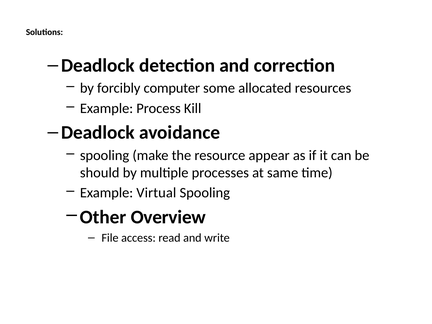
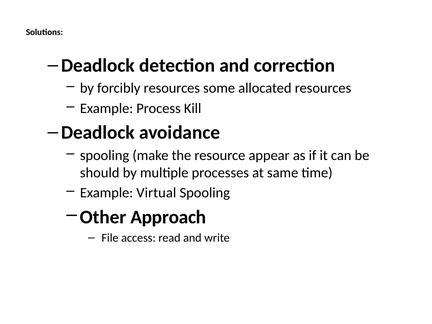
forcibly computer: computer -> resources
Overview: Overview -> Approach
